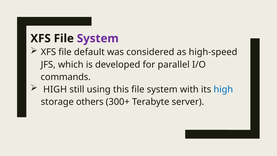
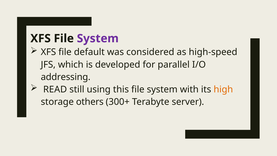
commands: commands -> addressing
HIGH at (55, 89): HIGH -> READ
high at (223, 89) colour: blue -> orange
